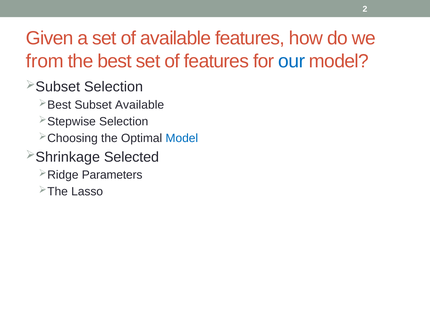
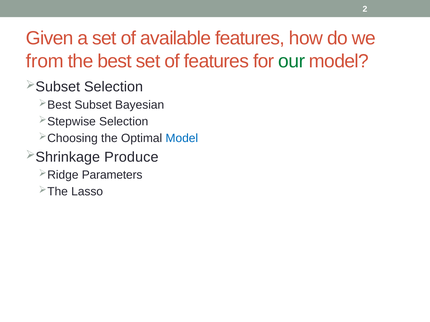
our colour: blue -> green
Subset Available: Available -> Bayesian
Selected: Selected -> Produce
